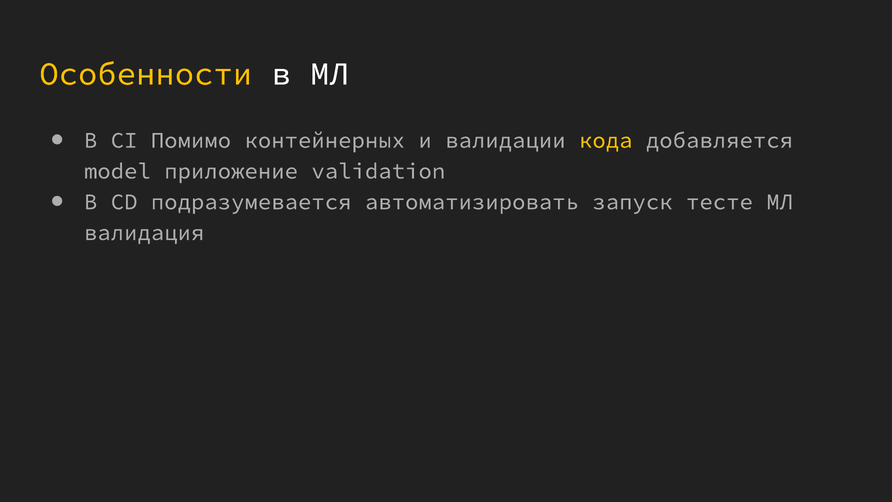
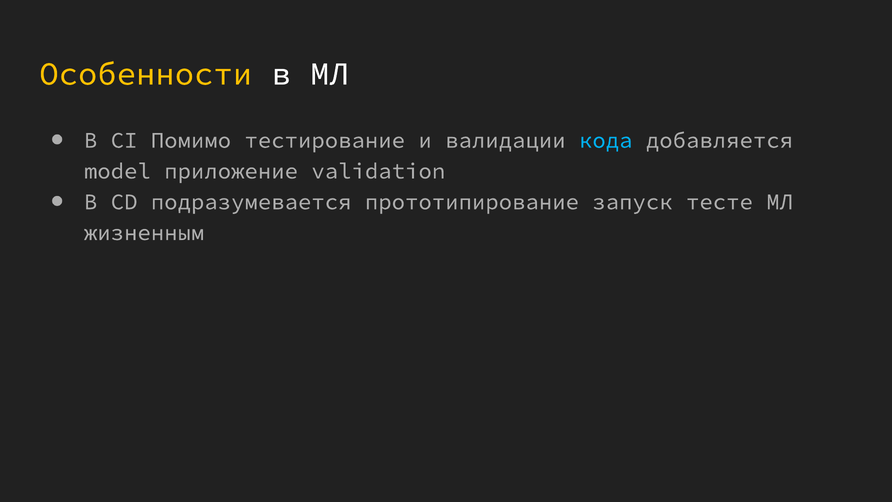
контейнерных: контейнерных -> тестирование
кода colour: yellow -> light blue
автоматизировать: автоматизировать -> прототипирование
валидация: валидация -> жизненным
